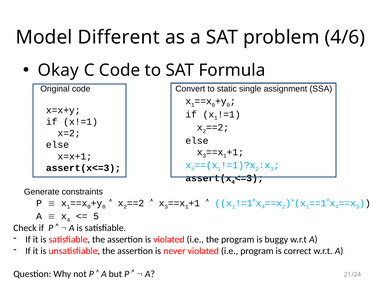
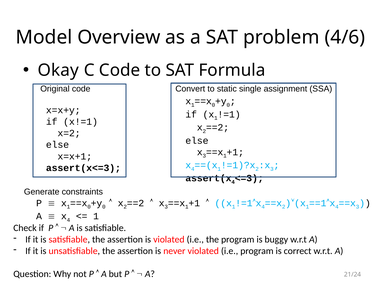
Different: Different -> Overview
5 at (96, 216): 5 -> 1
